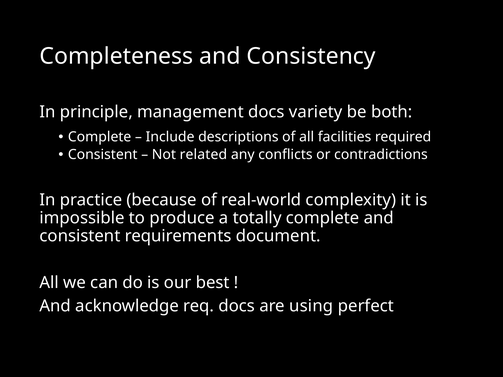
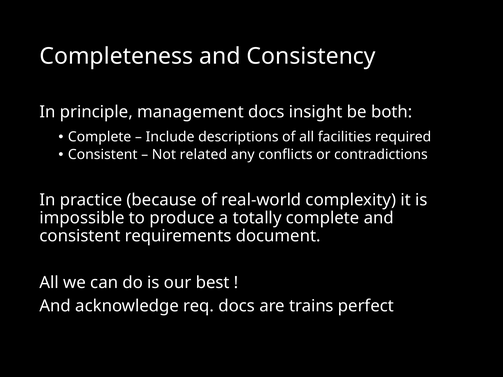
variety: variety -> insight
using: using -> trains
